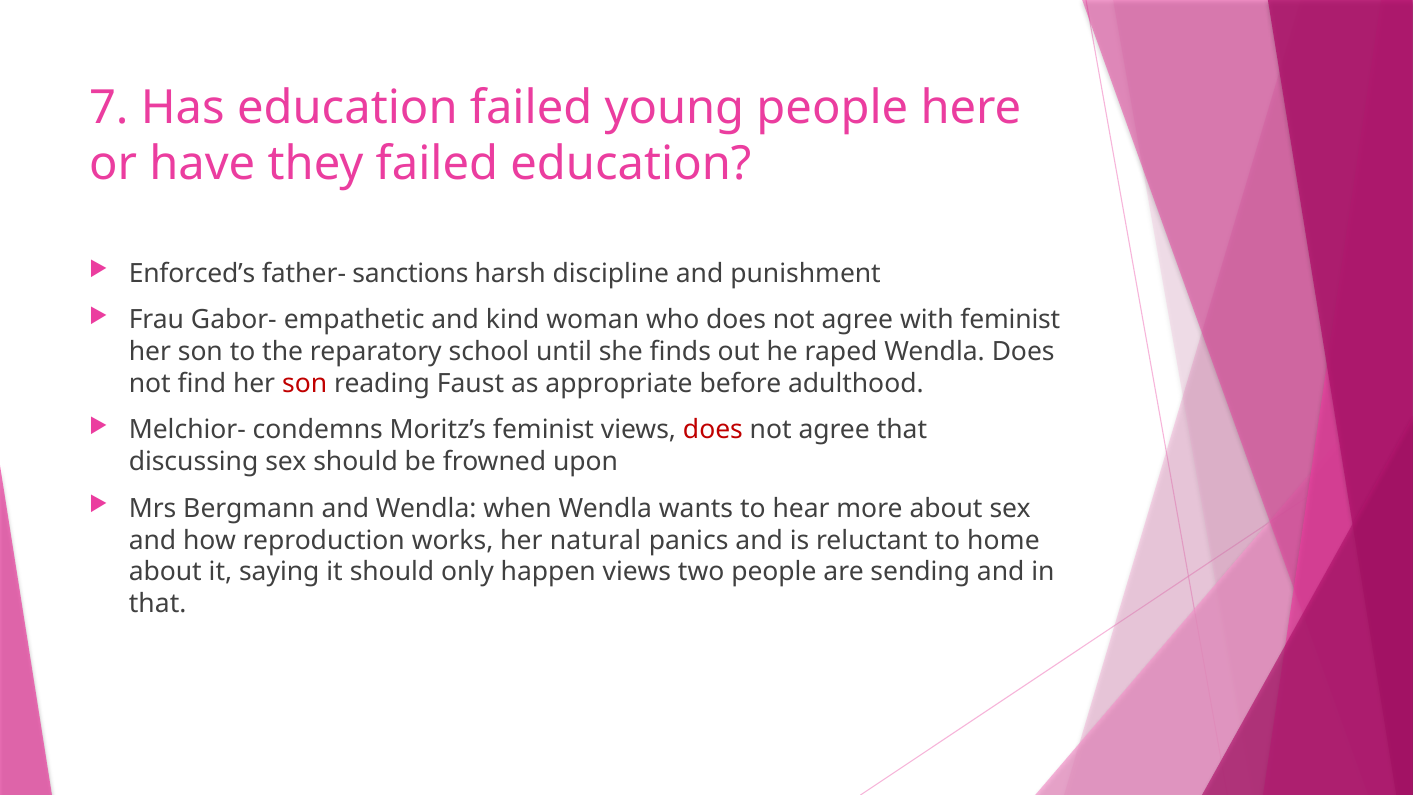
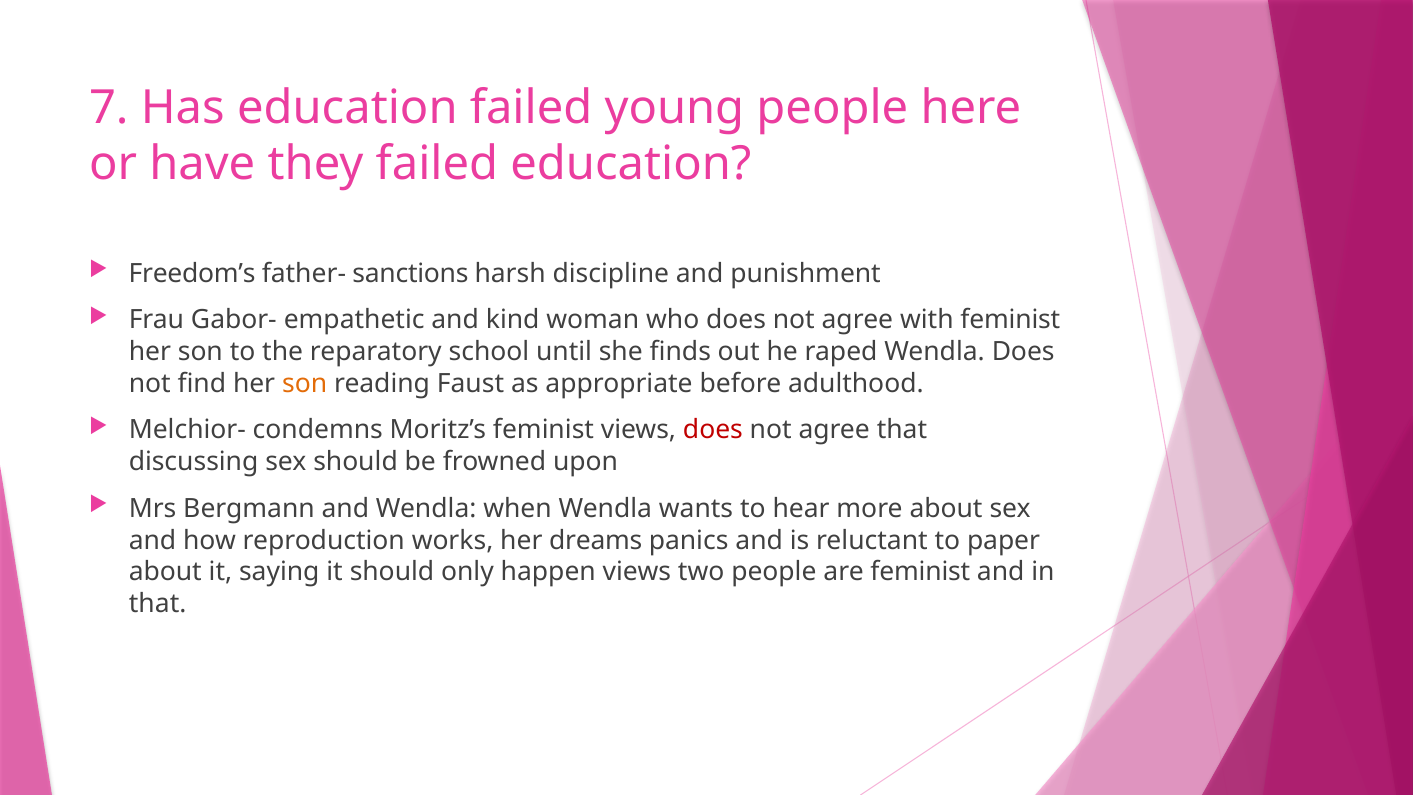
Enforced’s: Enforced’s -> Freedom’s
son at (305, 384) colour: red -> orange
natural: natural -> dreams
home: home -> paper
are sending: sending -> feminist
